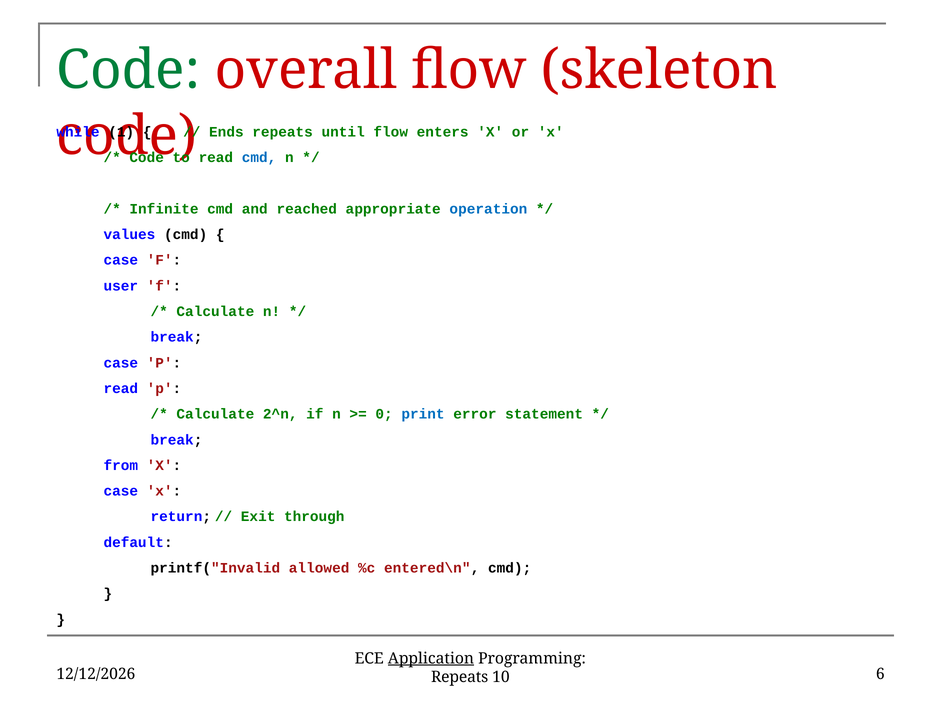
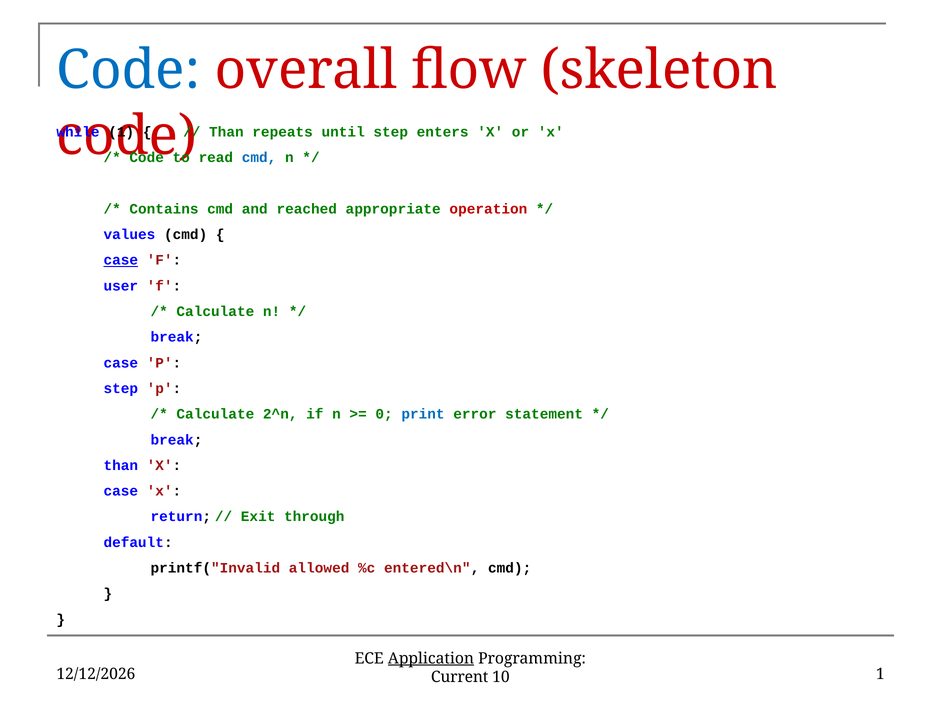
Code at (129, 70) colour: green -> blue
Ends at (226, 132): Ends -> Than
until flow: flow -> step
Infinite: Infinite -> Contains
operation colour: blue -> red
case at (121, 260) underline: none -> present
read at (121, 388): read -> step
from at (121, 465): from -> than
Repeats at (460, 677): Repeats -> Current
10 6: 6 -> 1
